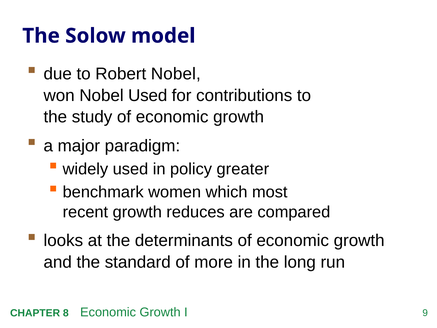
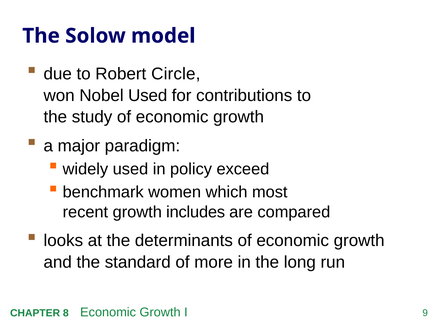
Robert Nobel: Nobel -> Circle
greater: greater -> exceed
reduces: reduces -> includes
